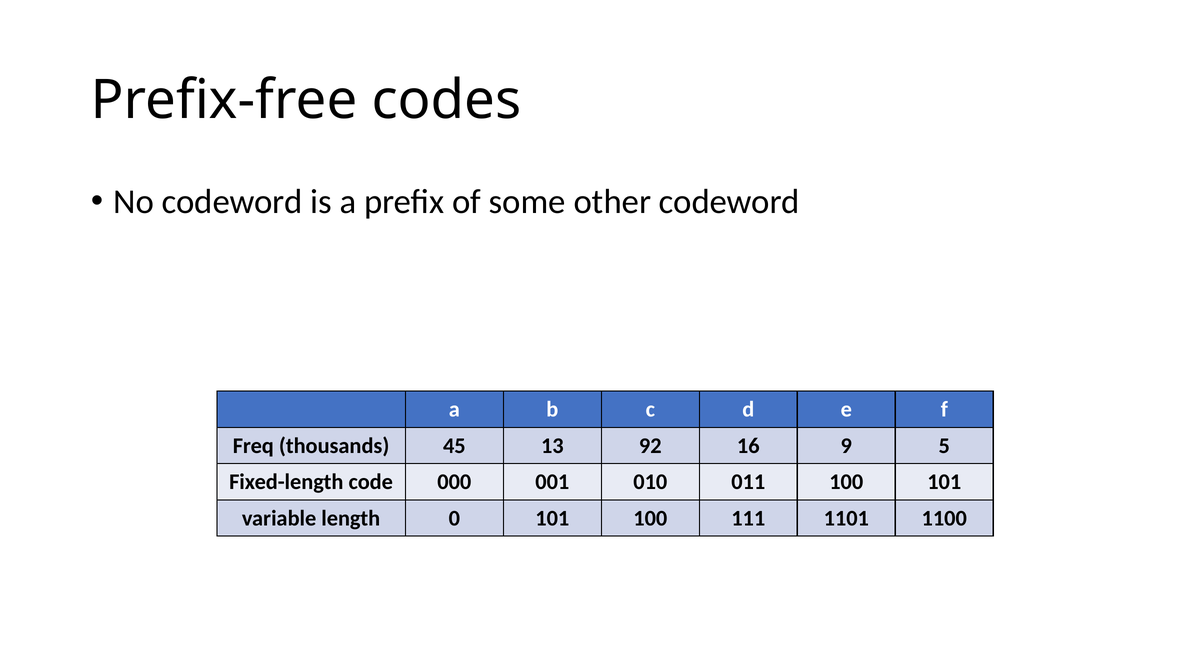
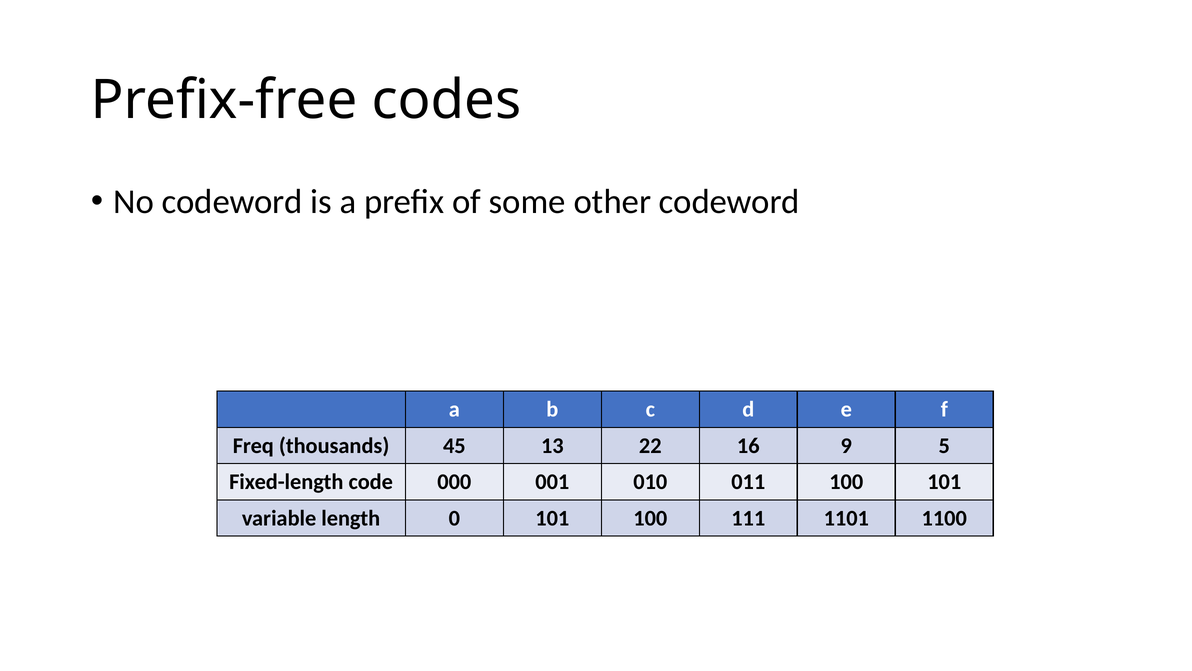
92: 92 -> 22
